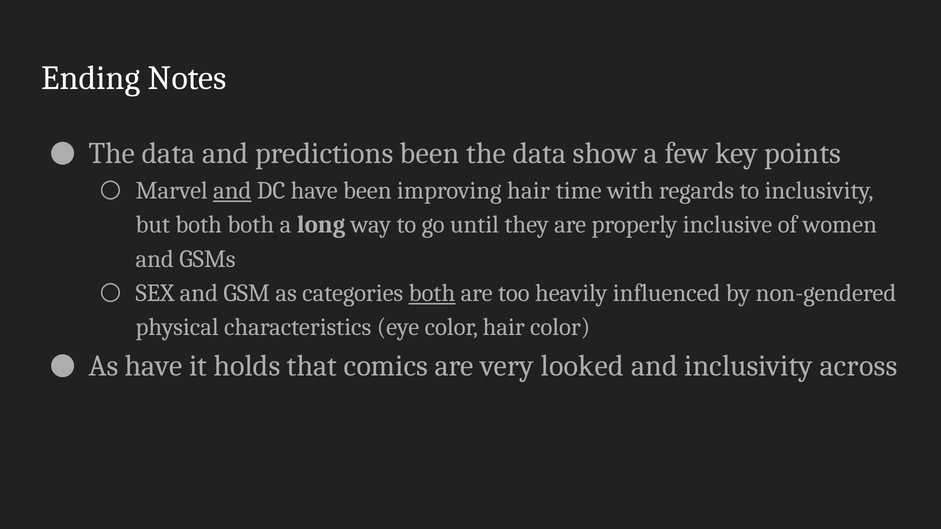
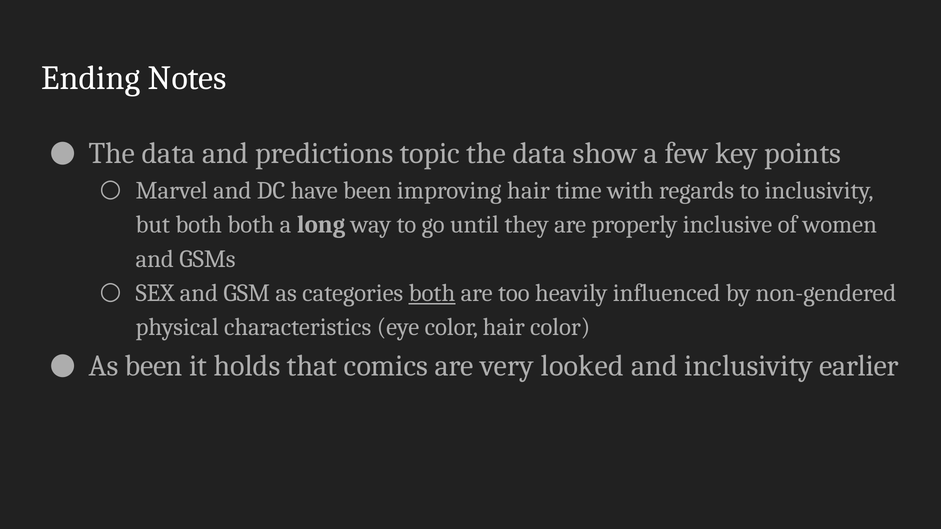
predictions been: been -> topic
and at (232, 191) underline: present -> none
As have: have -> been
across: across -> earlier
